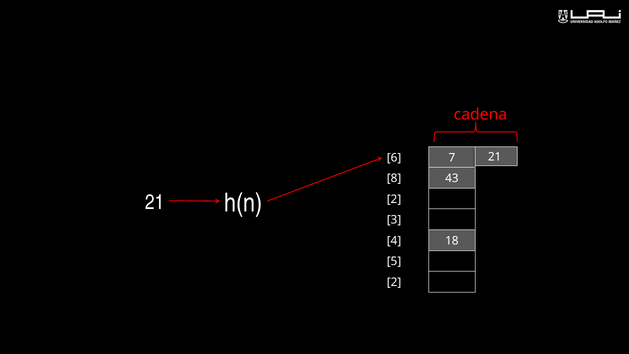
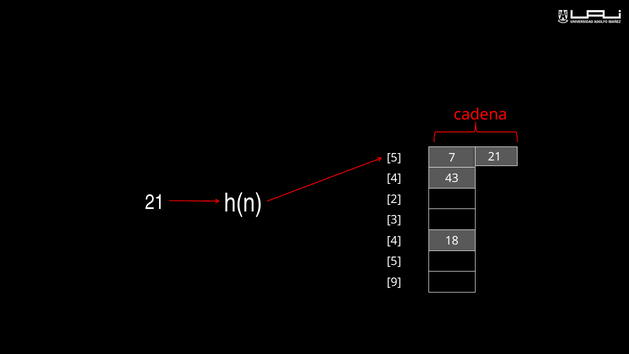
6 at (394, 158): 6 -> 5
8 at (394, 178): 8 -> 4
2 at (394, 282): 2 -> 9
